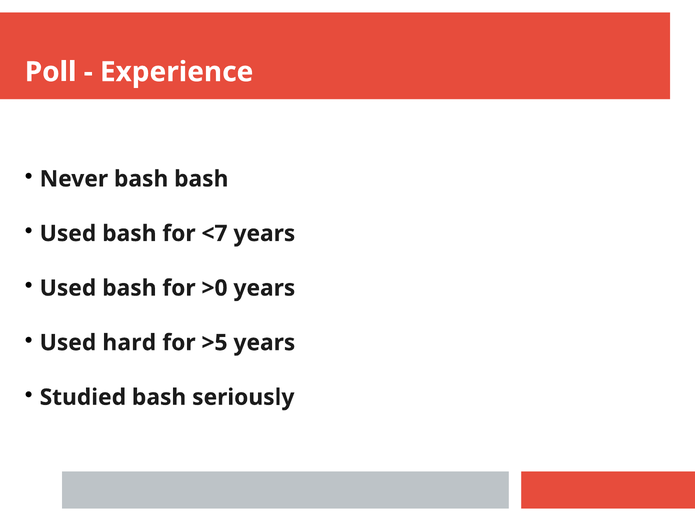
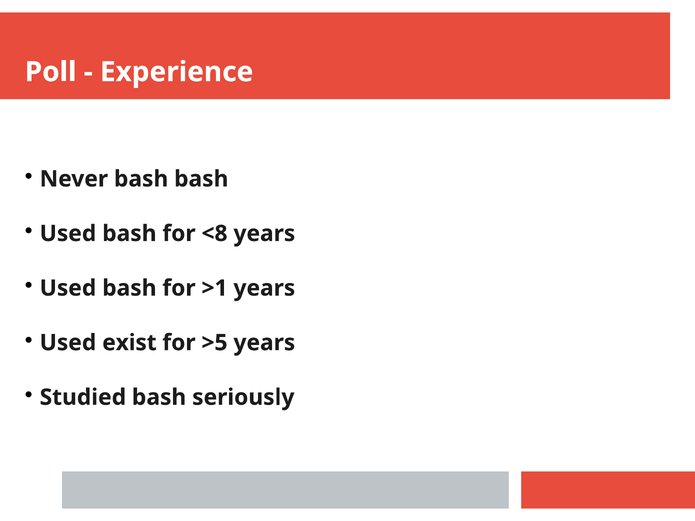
<7: <7 -> <8
>0: >0 -> >1
hard: hard -> exist
